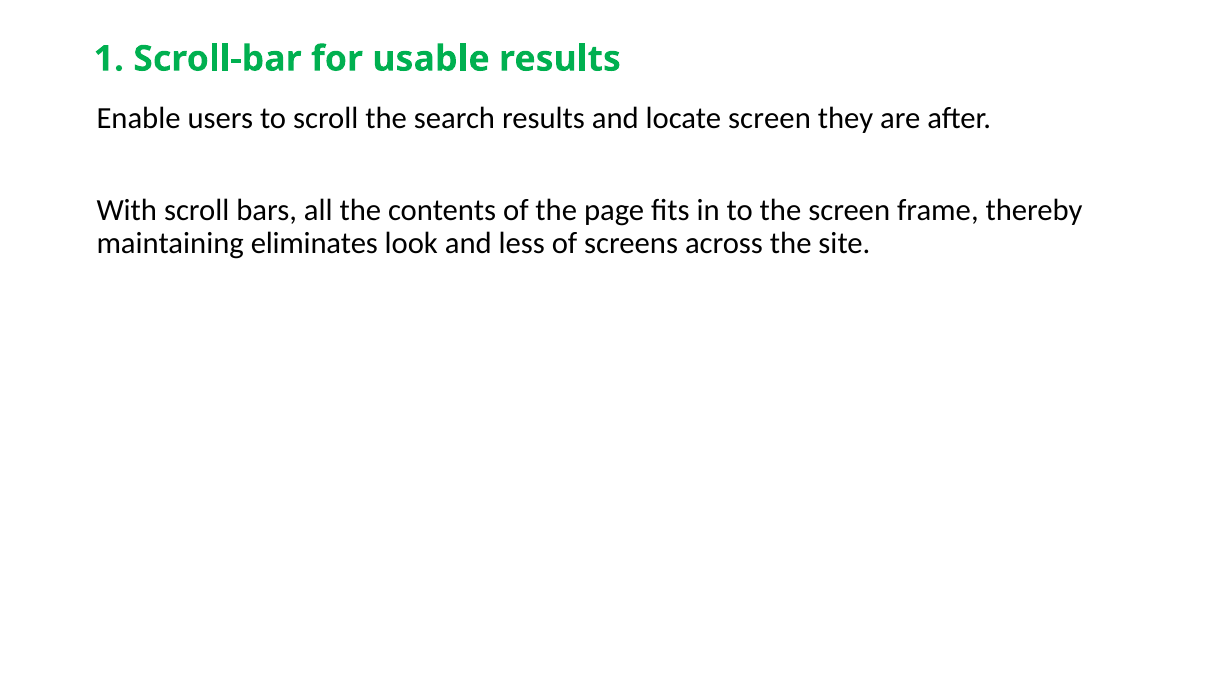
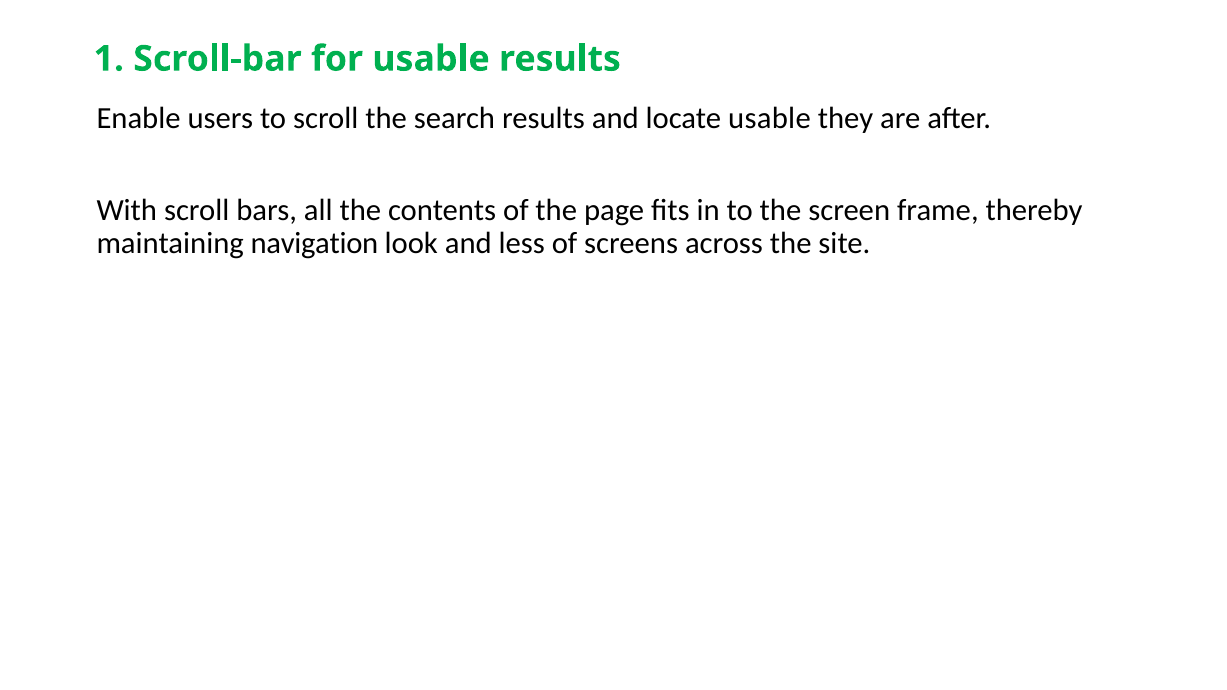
locate screen: screen -> usable
eliminates: eliminates -> navigation
